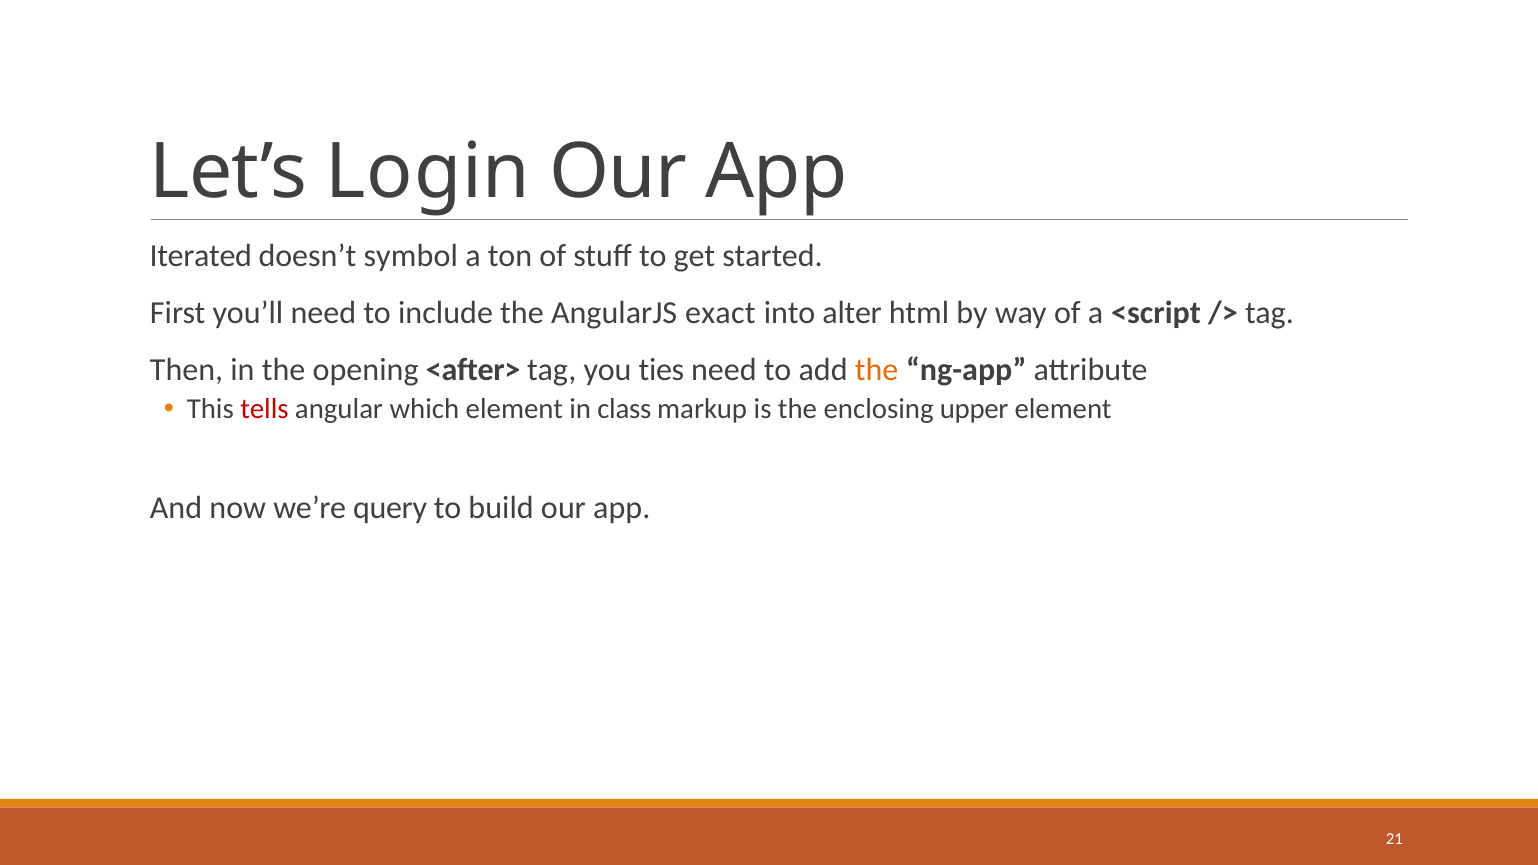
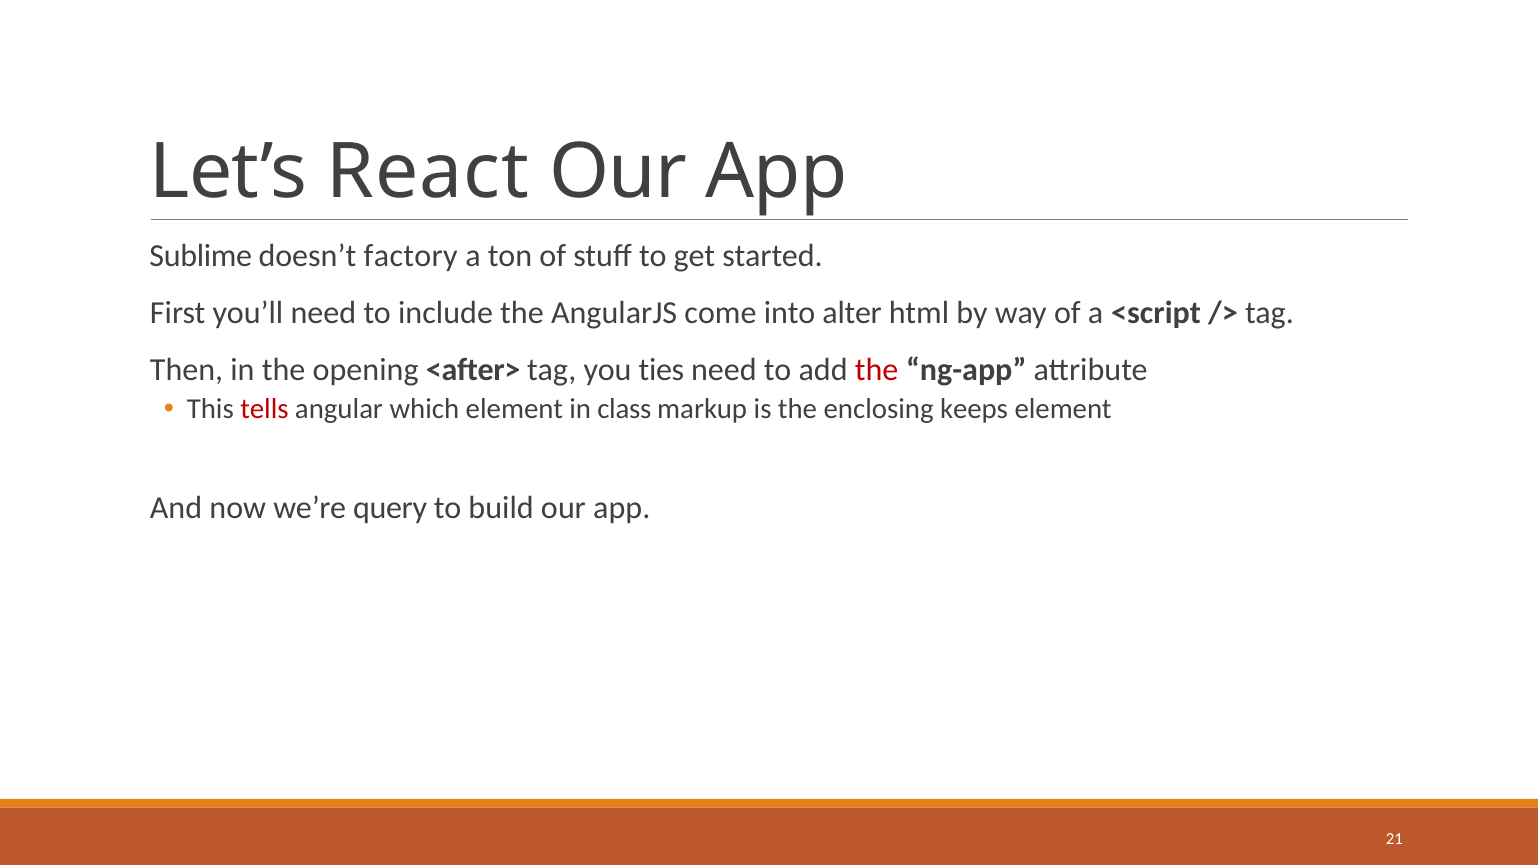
Login: Login -> React
Iterated: Iterated -> Sublime
symbol: symbol -> factory
exact: exact -> come
the at (877, 370) colour: orange -> red
upper: upper -> keeps
